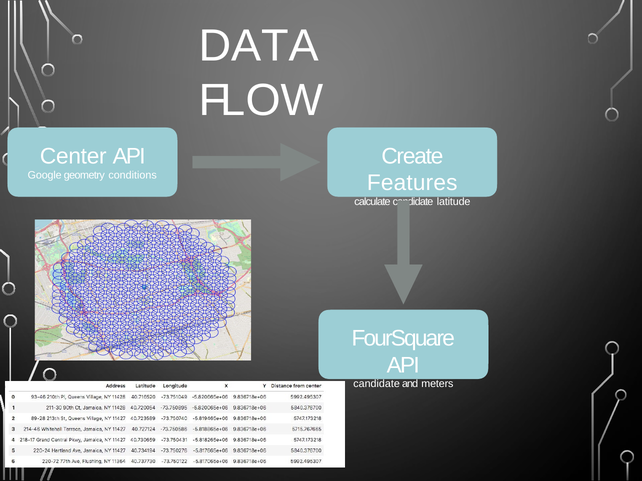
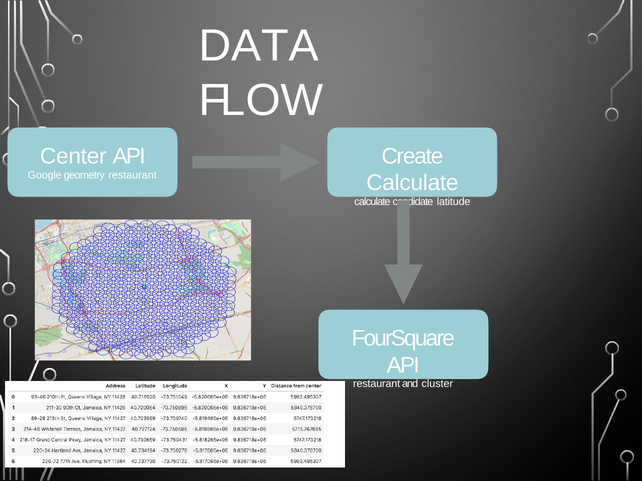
geometry conditions: conditions -> restaurant
Features at (412, 183): Features -> Calculate
candidate at (377, 384): candidate -> restaurant
meters: meters -> cluster
